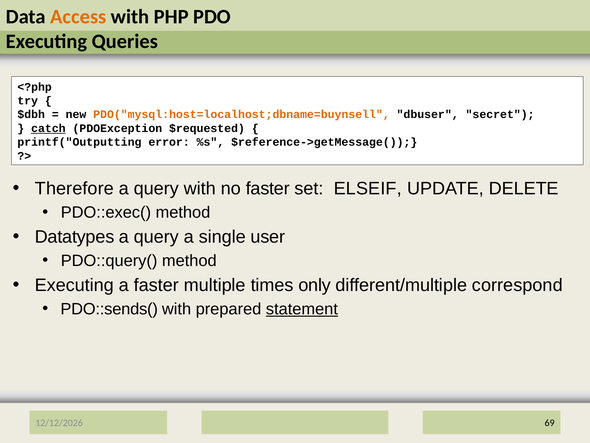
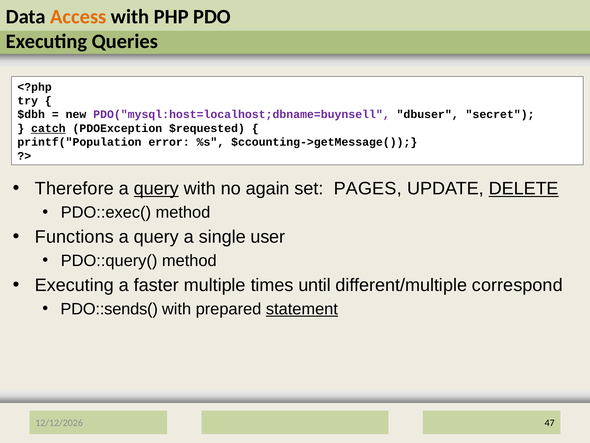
PDO("mysql:host=localhost;dbname=buynsell colour: orange -> purple
printf("Outputting: printf("Outputting -> printf("Population
$reference->getMessage(: $reference->getMessage( -> $ccounting->getMessage(
query at (156, 188) underline: none -> present
no faster: faster -> again
ELSEIF: ELSEIF -> PAGES
DELETE underline: none -> present
Datatypes: Datatypes -> Functions
only: only -> until
69: 69 -> 47
